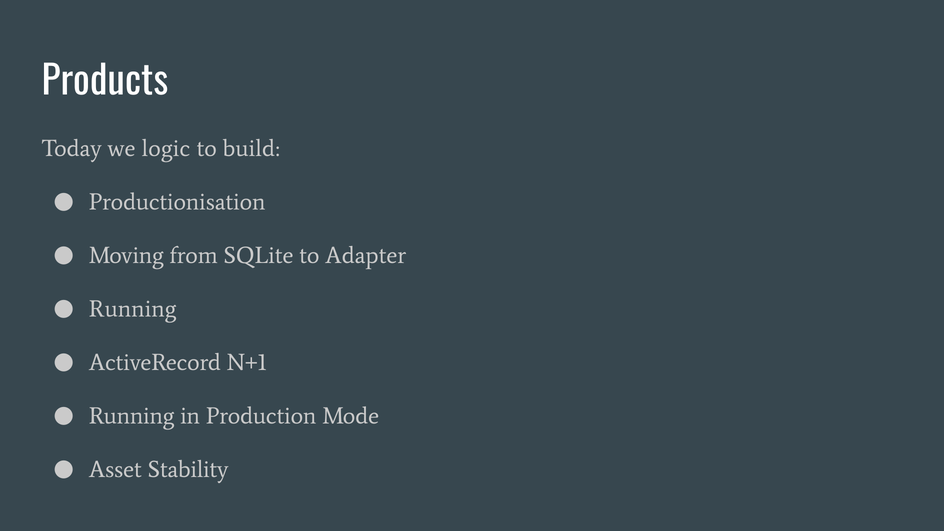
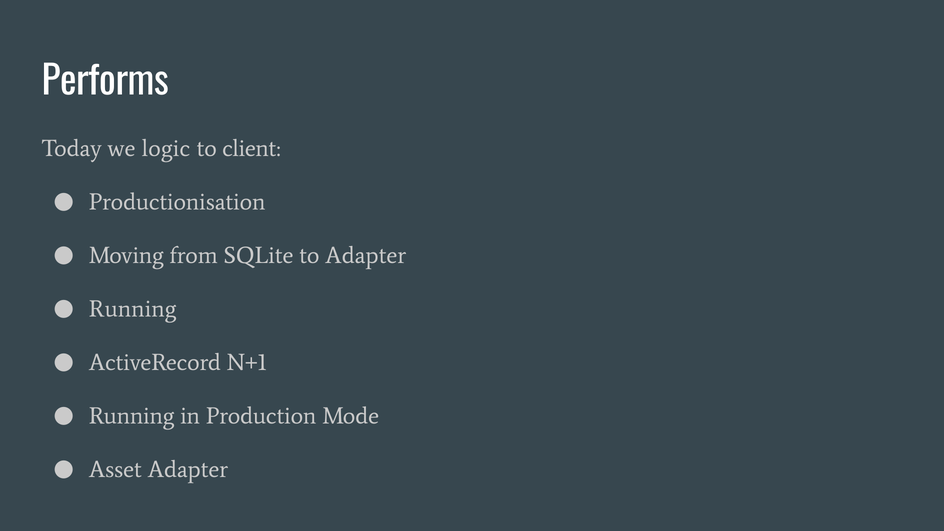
Products: Products -> Performs
build: build -> client
Asset Stability: Stability -> Adapter
